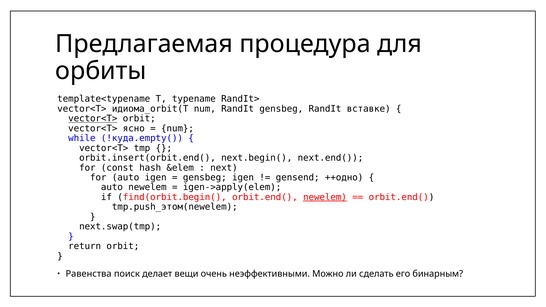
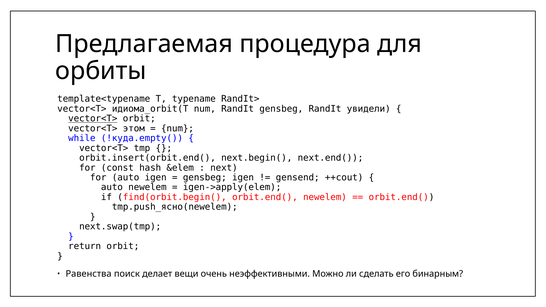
вставке: вставке -> увидели
ясно: ясно -> этом
++одно: ++одно -> ++cout
newelem at (325, 197) underline: present -> none
tmp.push_этом(newelem: tmp.push_этом(newelem -> tmp.push_ясно(newelem
